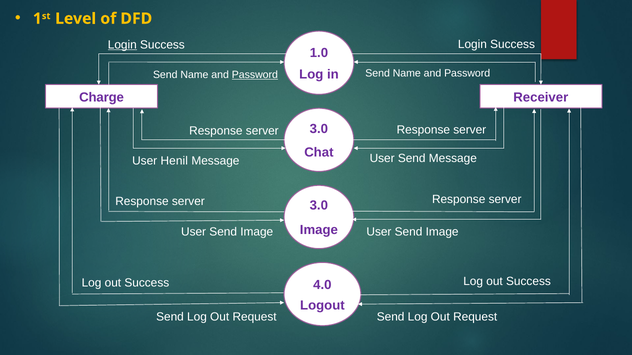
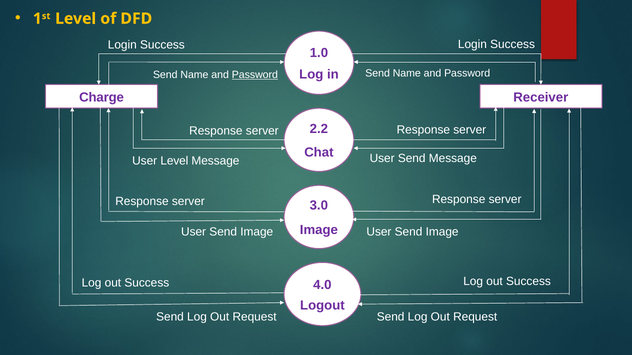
Login at (122, 45) underline: present -> none
3.0 at (319, 129): 3.0 -> 2.2
User Henil: Henil -> Level
